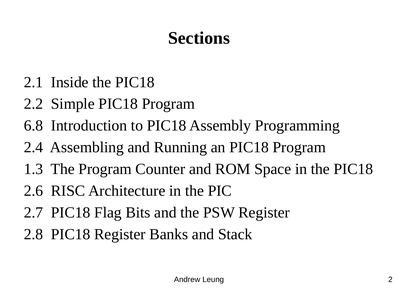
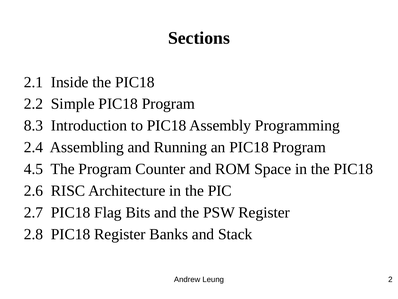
6.8: 6.8 -> 8.3
1.3: 1.3 -> 4.5
